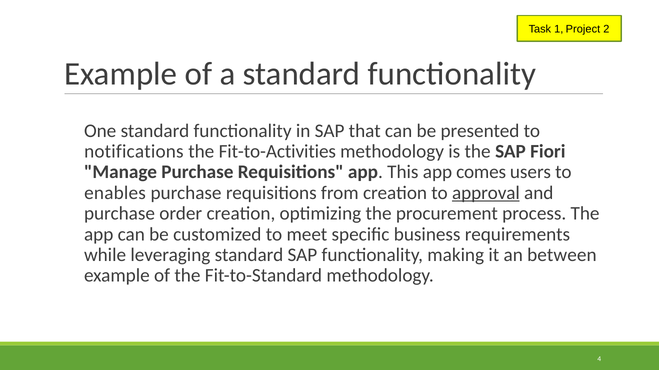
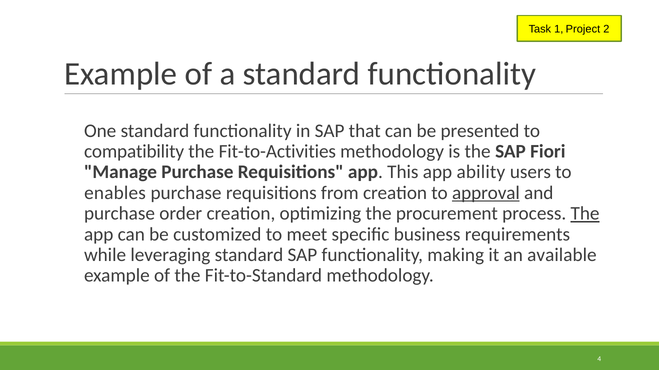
notifications: notifications -> compatibility
comes: comes -> ability
The at (585, 214) underline: none -> present
between: between -> available
